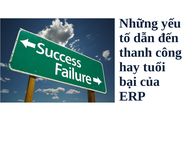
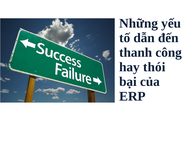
tuổi: tuổi -> thói
